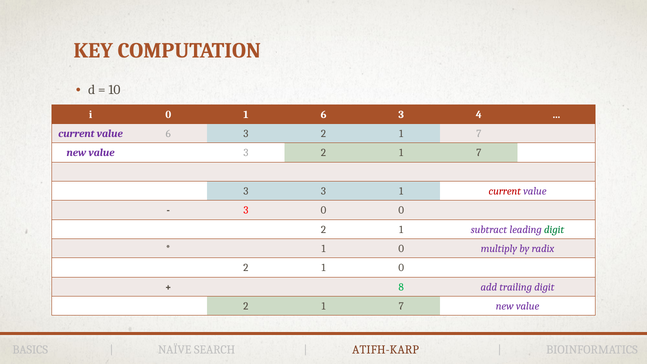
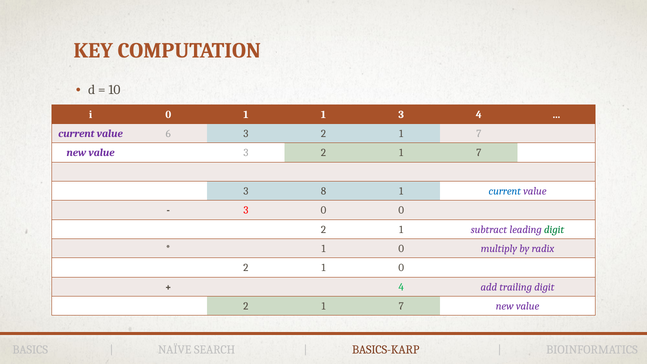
1 6: 6 -> 1
3 3: 3 -> 8
current at (505, 191) colour: red -> blue
8 at (401, 287): 8 -> 4
ATIFH-KARP: ATIFH-KARP -> BASICS-KARP
